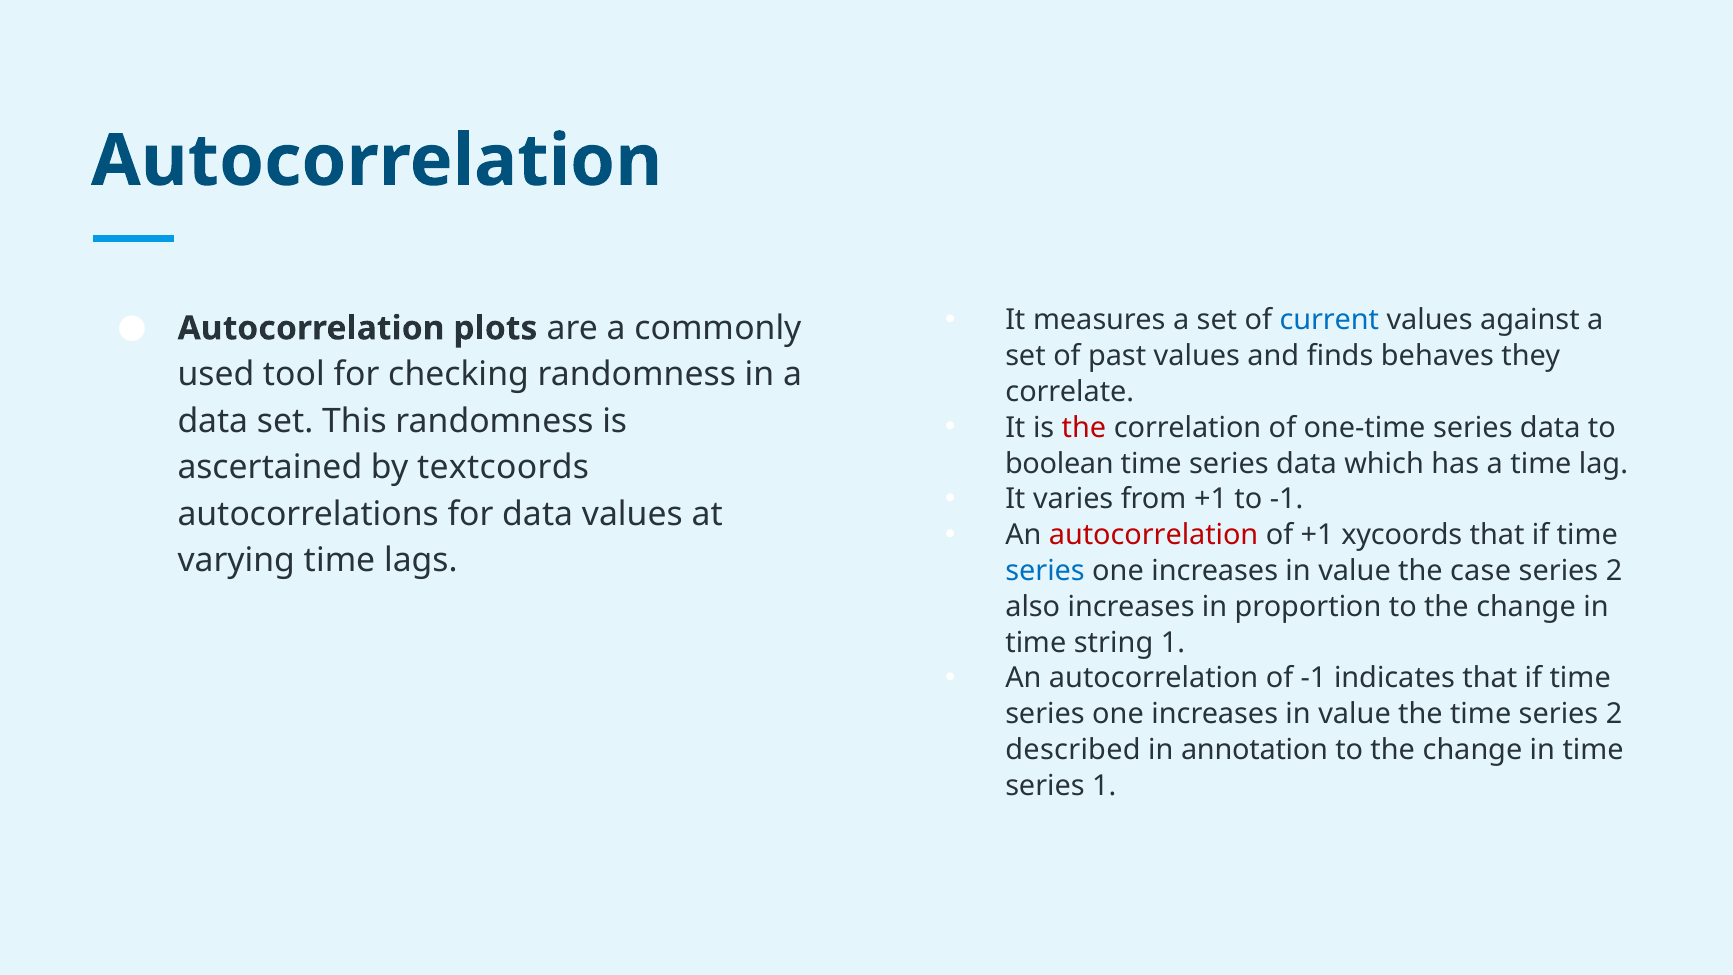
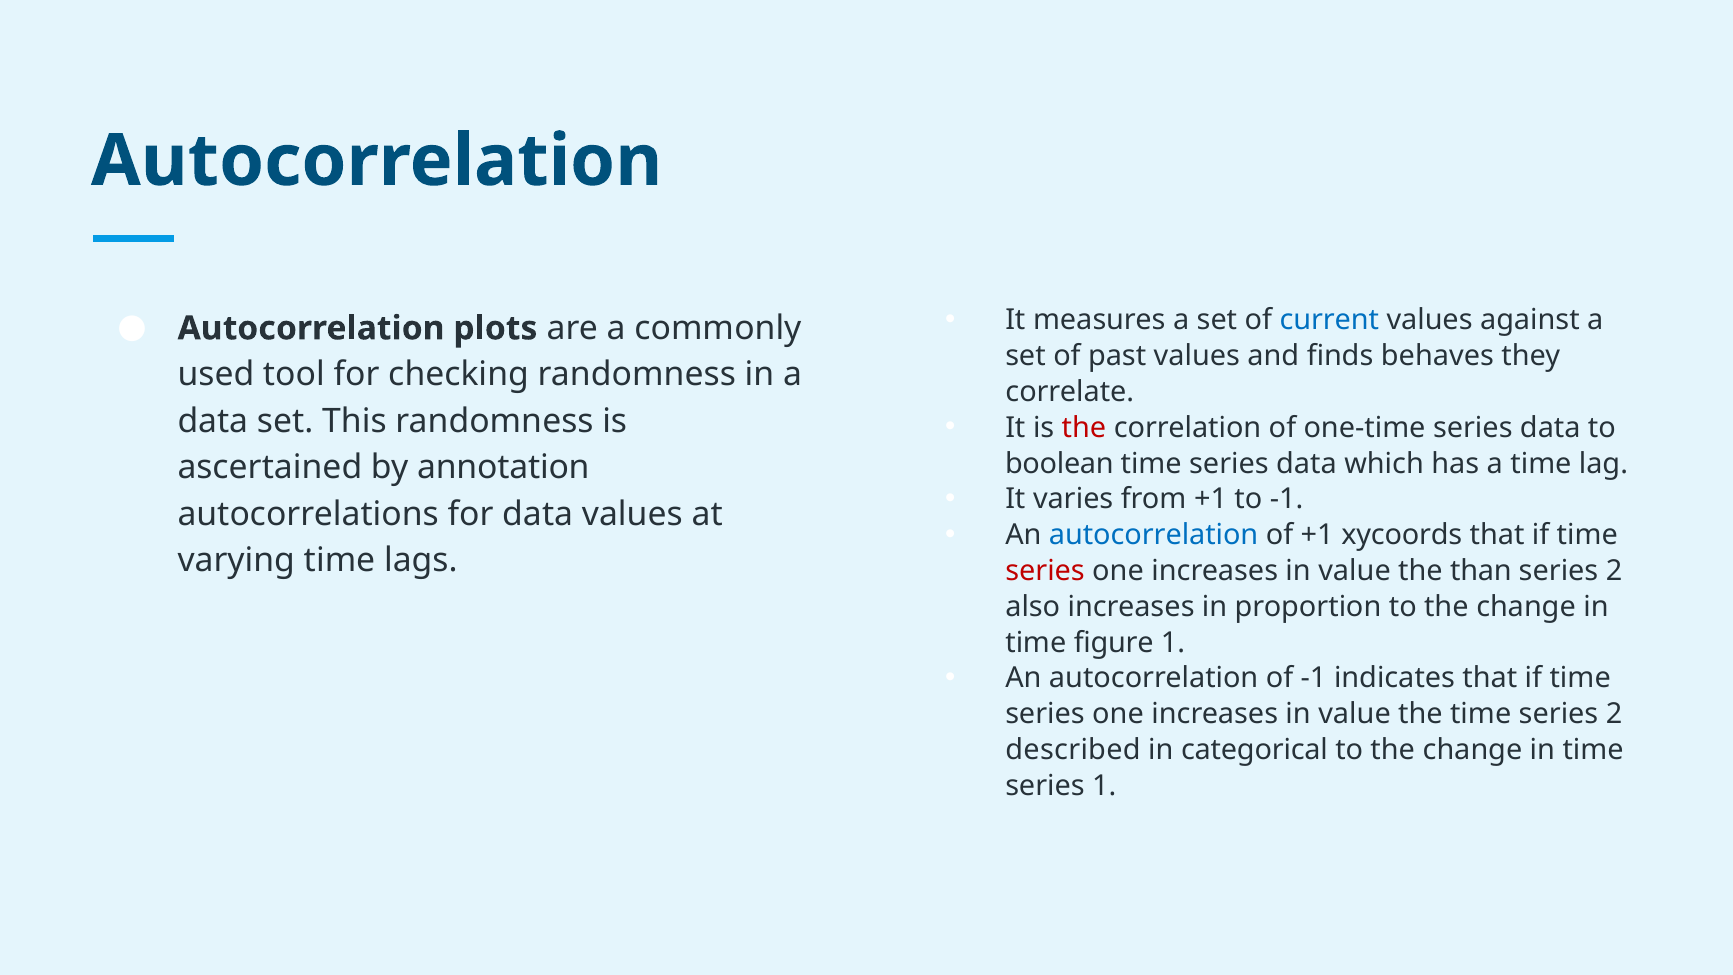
textcoords: textcoords -> annotation
autocorrelation at (1154, 535) colour: red -> blue
series at (1045, 571) colour: blue -> red
case: case -> than
string: string -> figure
annotation: annotation -> categorical
